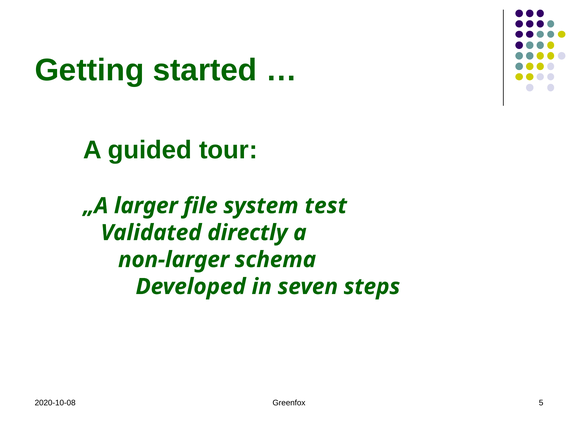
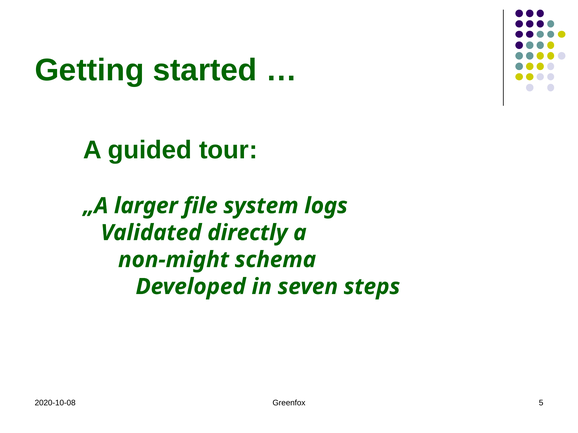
test: test -> logs
non-larger: non-larger -> non-might
